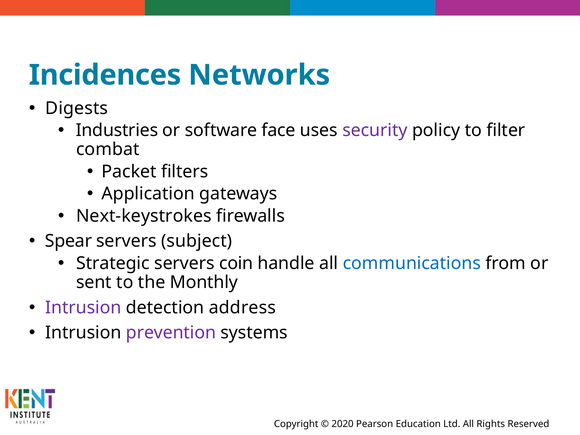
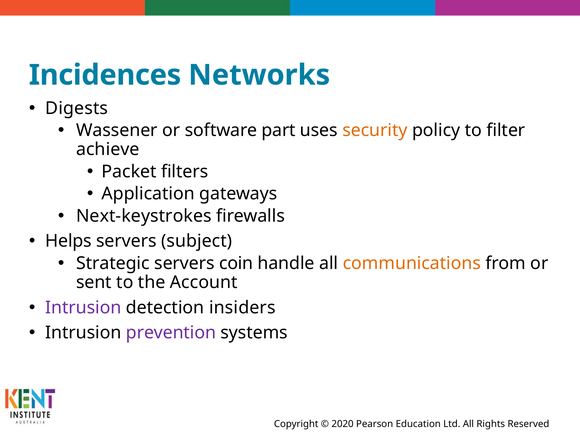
Industries: Industries -> Wassener
face: face -> part
security colour: purple -> orange
combat: combat -> achieve
Spear: Spear -> Helps
communications colour: blue -> orange
Monthly: Monthly -> Account
address: address -> insiders
